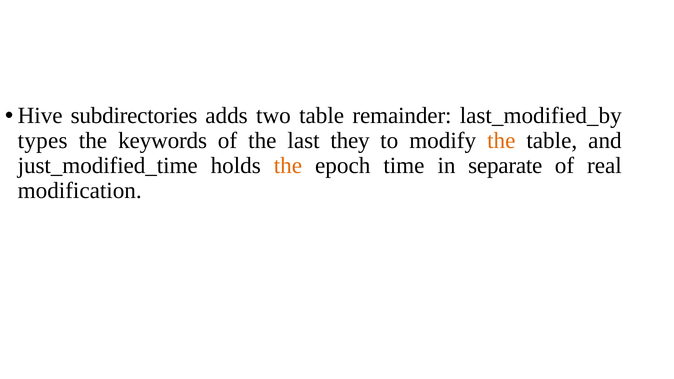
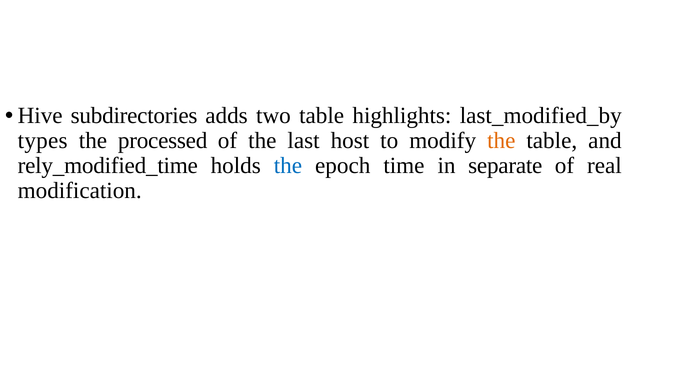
remainder: remainder -> highlights
keywords: keywords -> processed
they: they -> host
just_modified_time: just_modified_time -> rely_modified_time
the at (288, 166) colour: orange -> blue
